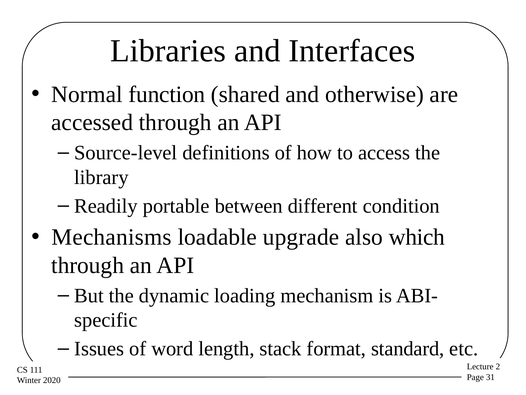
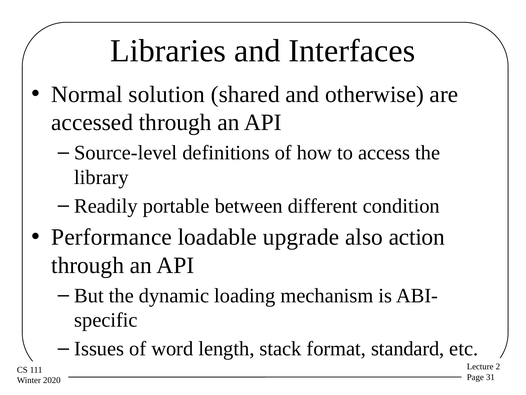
function: function -> solution
Mechanisms: Mechanisms -> Performance
which: which -> action
